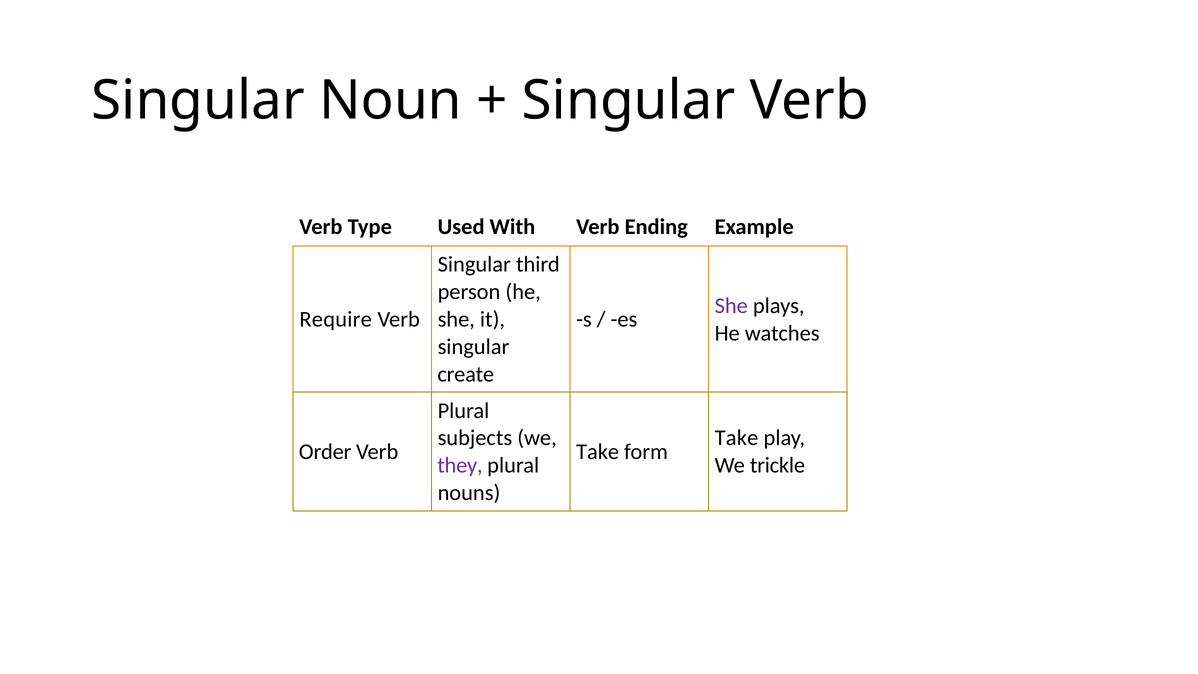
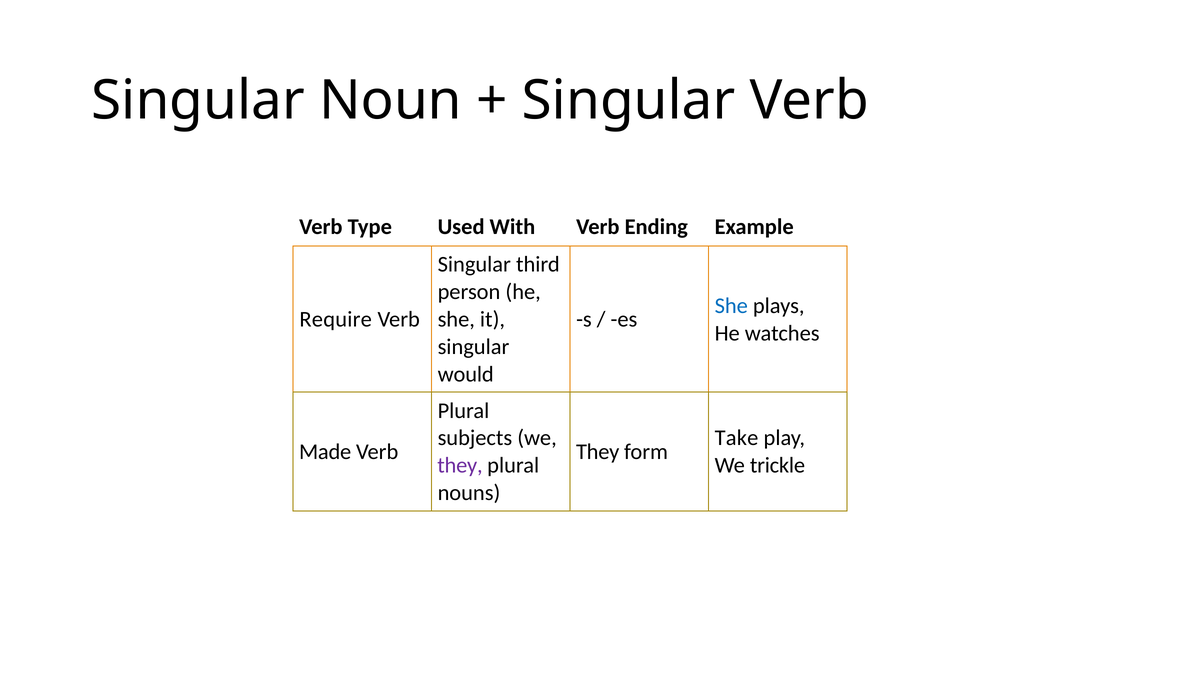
She at (731, 306) colour: purple -> blue
create: create -> would
Order: Order -> Made
Take at (598, 452): Take -> They
